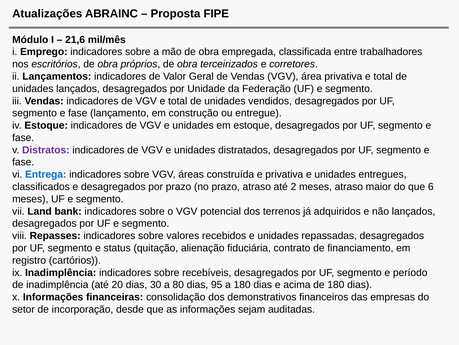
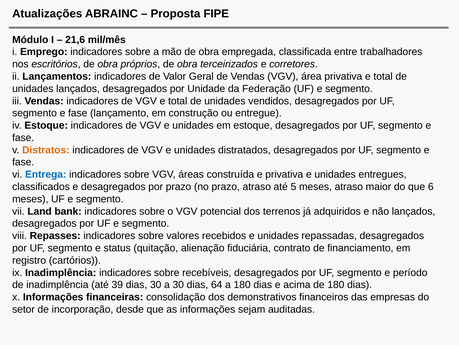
Distratos colour: purple -> orange
2: 2 -> 5
20: 20 -> 39
a 80: 80 -> 30
95: 95 -> 64
